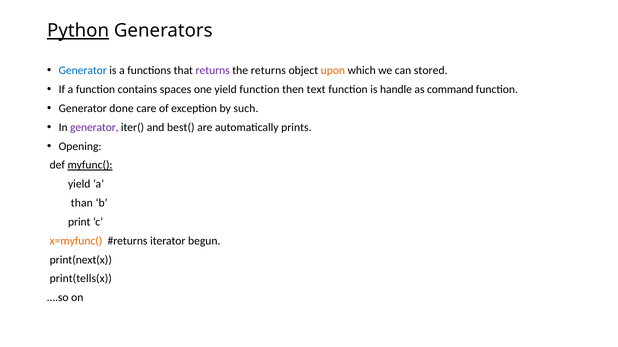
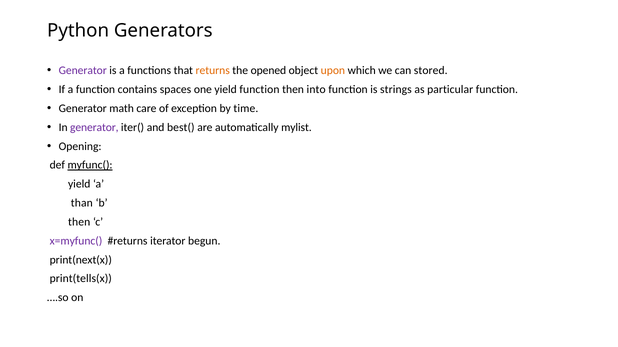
Python underline: present -> none
Generator at (83, 71) colour: blue -> purple
returns at (213, 71) colour: purple -> orange
the returns: returns -> opened
text: text -> into
handle: handle -> strings
command: command -> particular
done: done -> math
such: such -> time
prints: prints -> mylist
print at (79, 222): print -> then
x=myfunc( colour: orange -> purple
